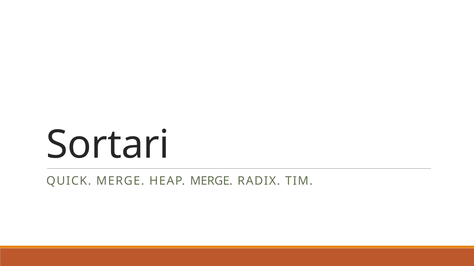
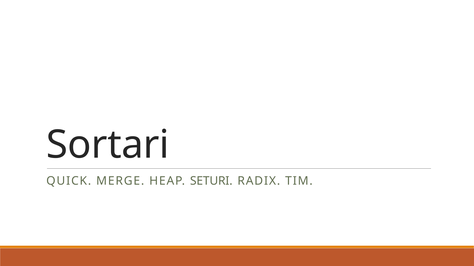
HEAP MERGE: MERGE -> SETURI
